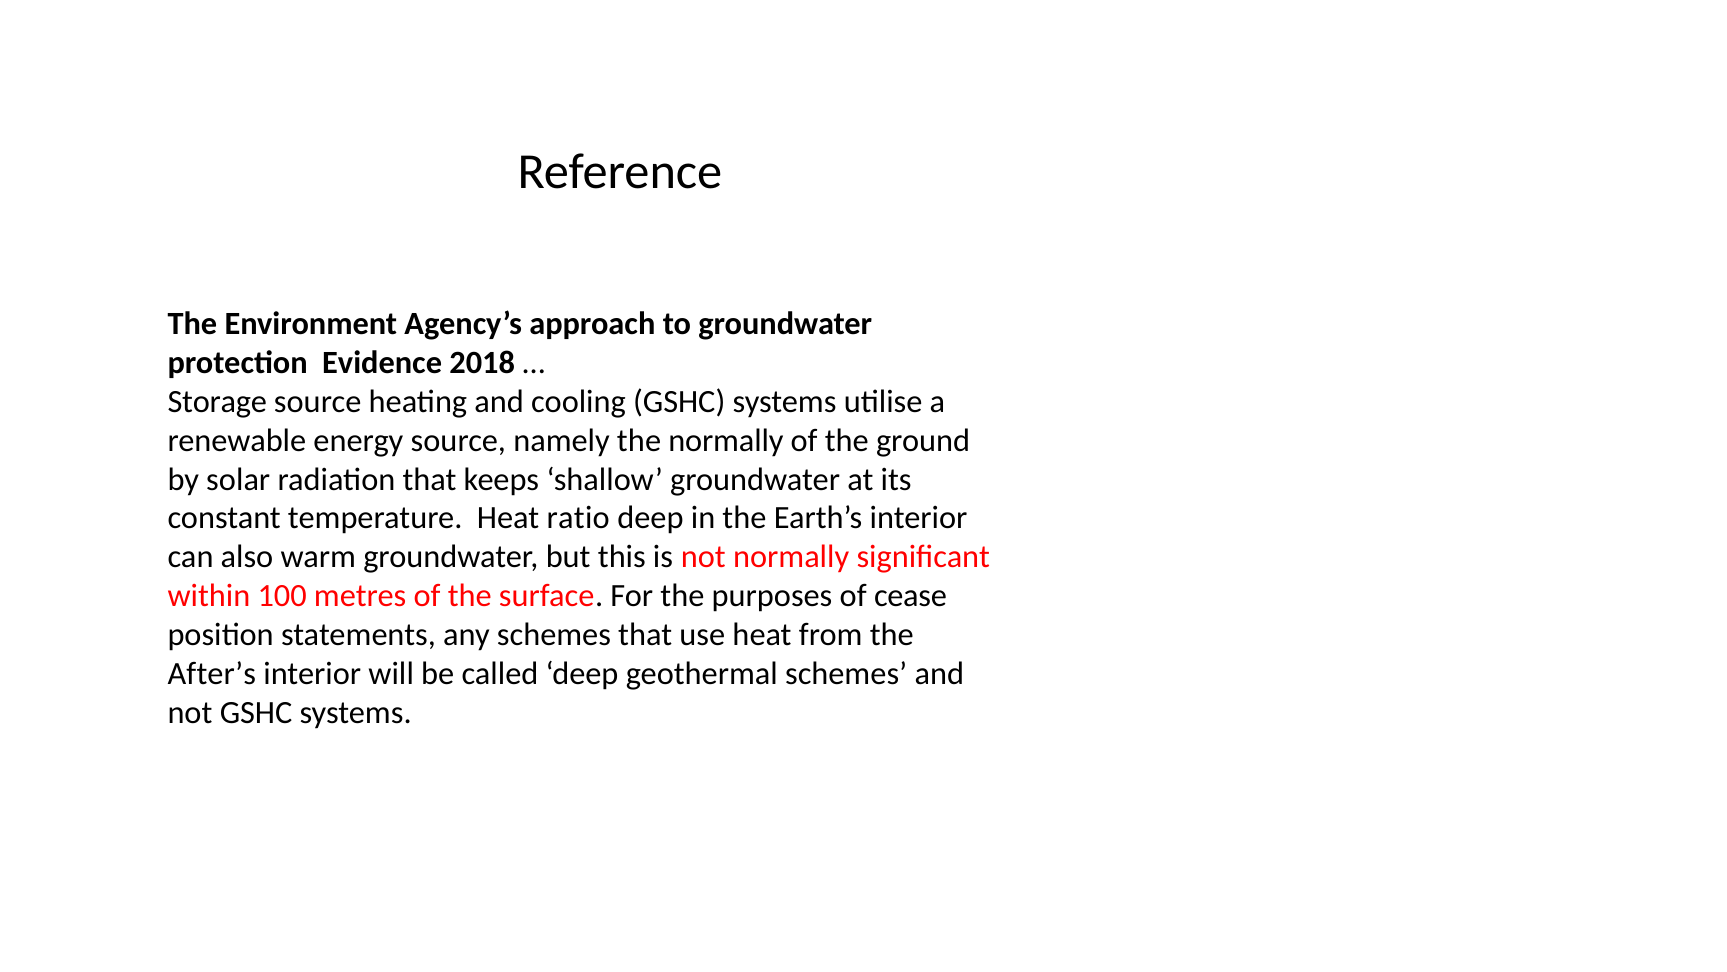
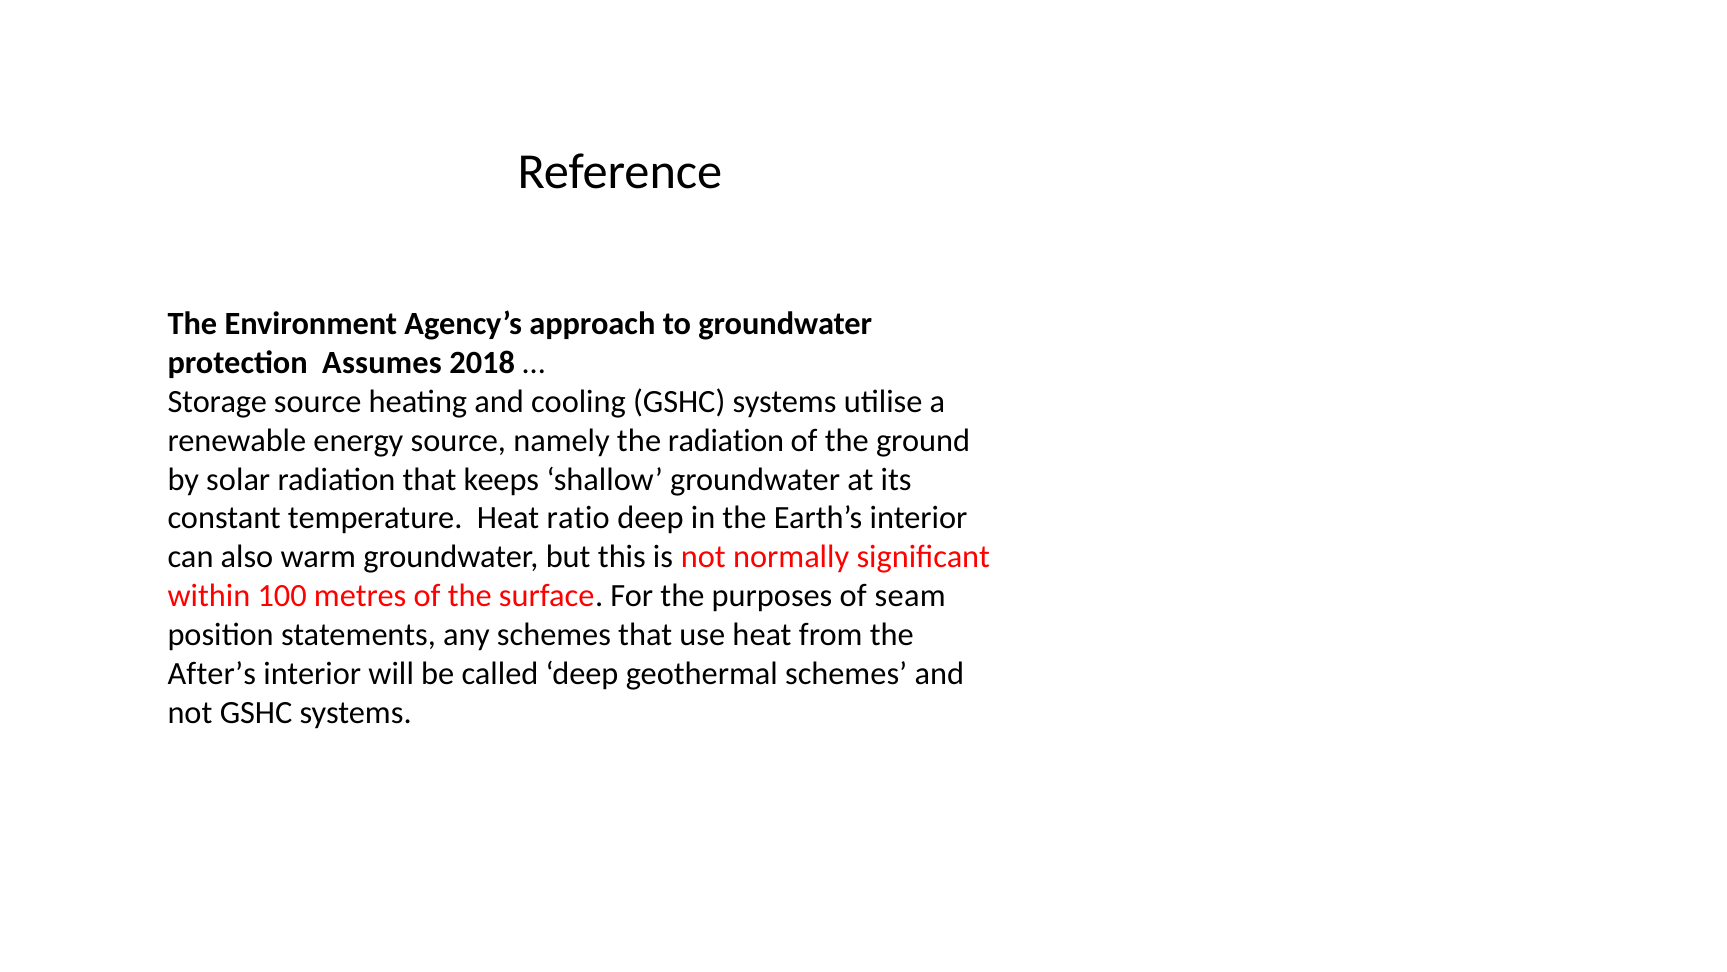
Evidence: Evidence -> Assumes
the normally: normally -> radiation
cease: cease -> seam
